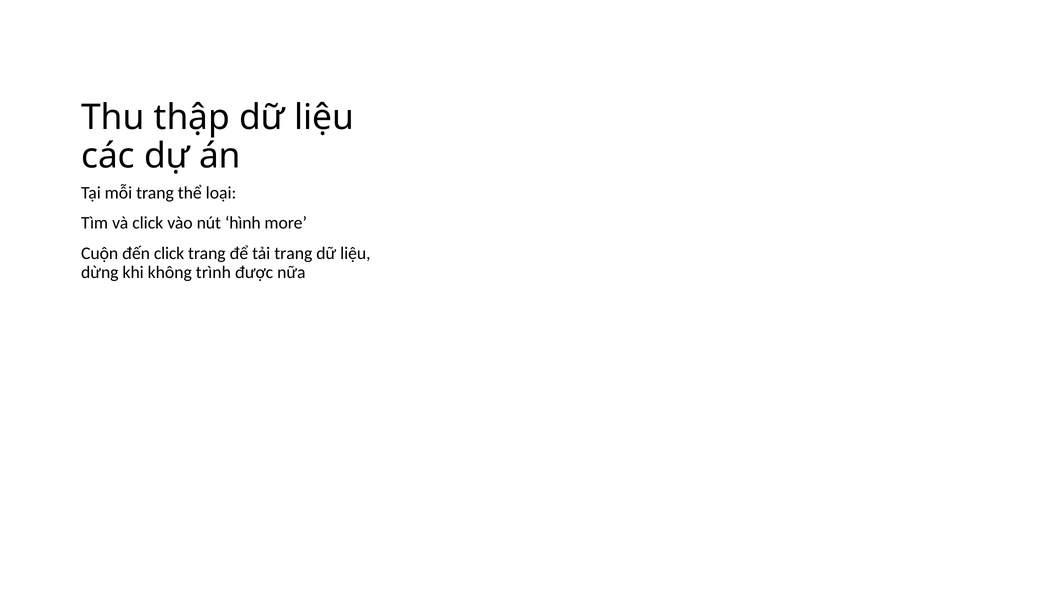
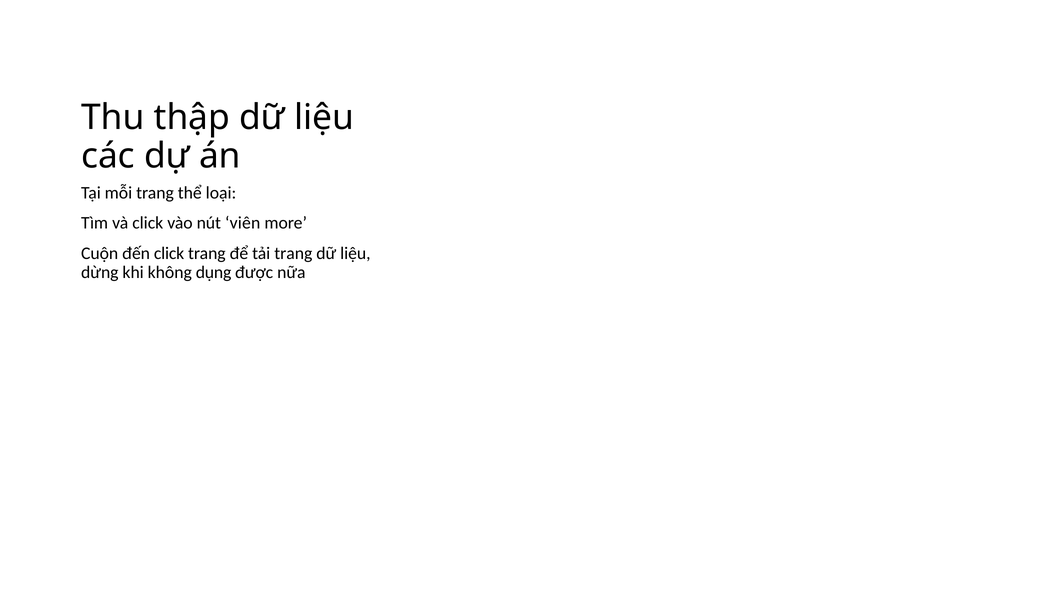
hình: hình -> viên
trình: trình -> dụng
